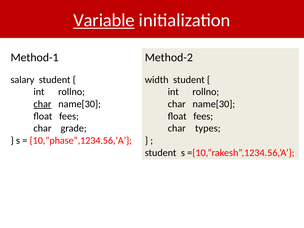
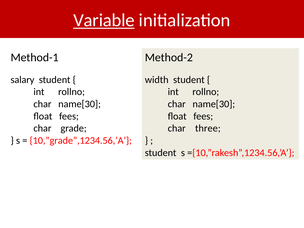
char at (42, 104) underline: present -> none
types: types -> three
10,”phase”,1234.56,’A: 10,”phase”,1234.56,’A -> 10,”grade”,1234.56,’A
